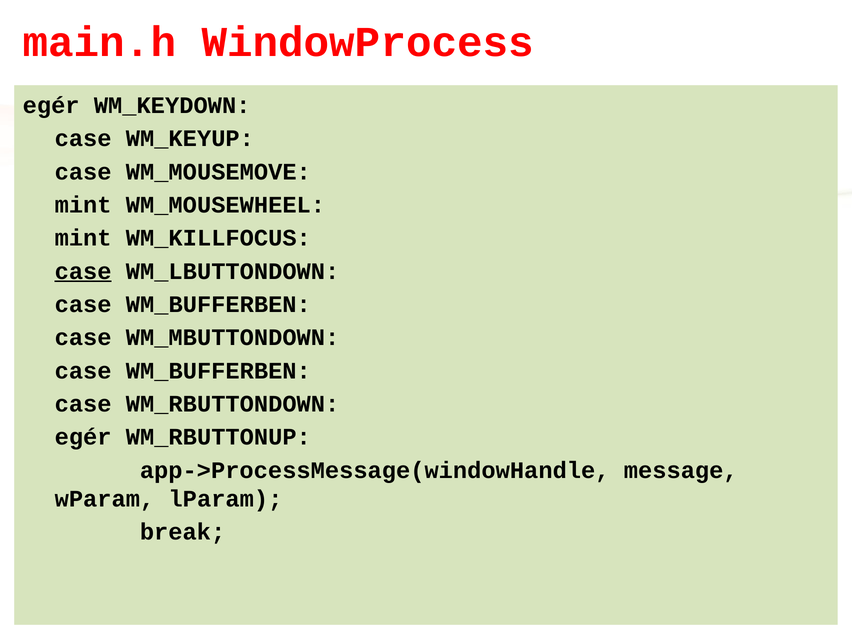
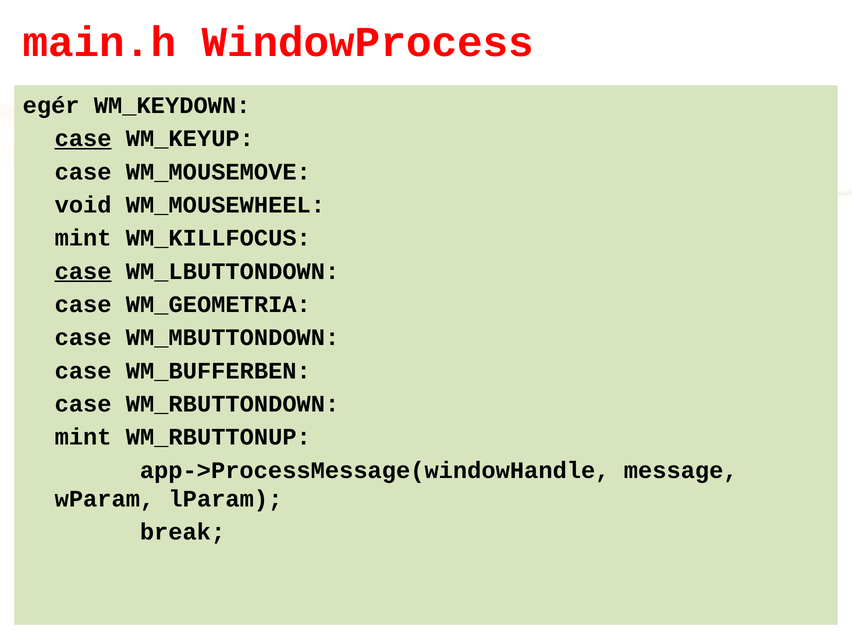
case at (83, 139) underline: none -> present
mint at (83, 205): mint -> void
WM_BUFFERBEN at (218, 304): WM_BUFFERBEN -> WM_GEOMETRIA
egér at (83, 437): egér -> mint
